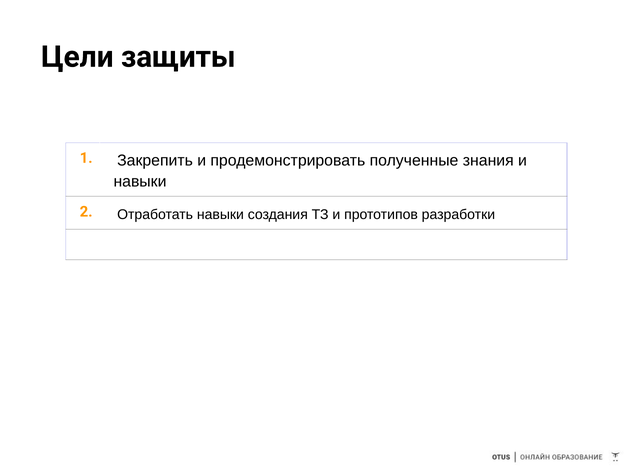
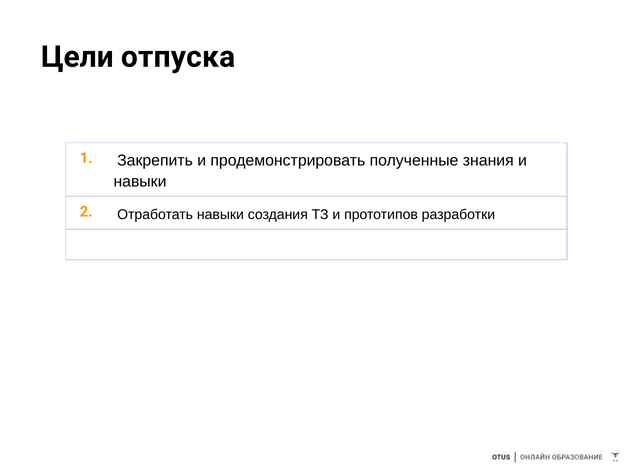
защиты: защиты -> отпуска
